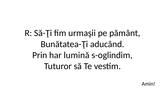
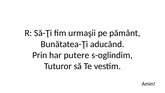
lumină: lumină -> putere
